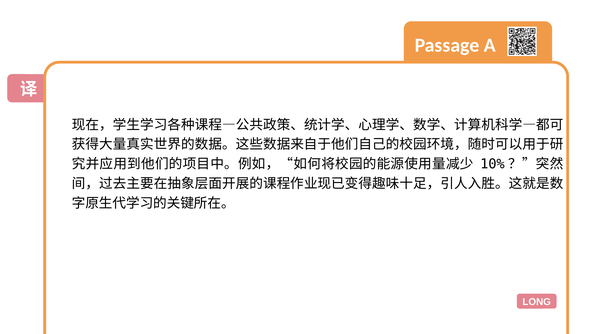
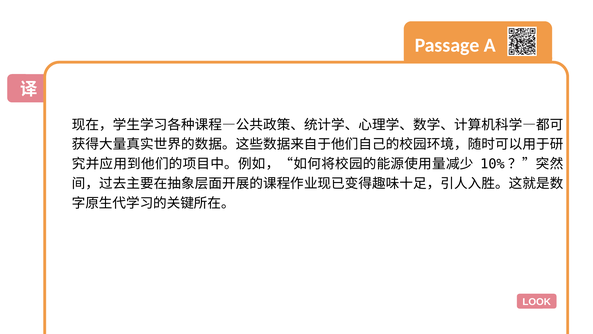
LONG: LONG -> LOOK
